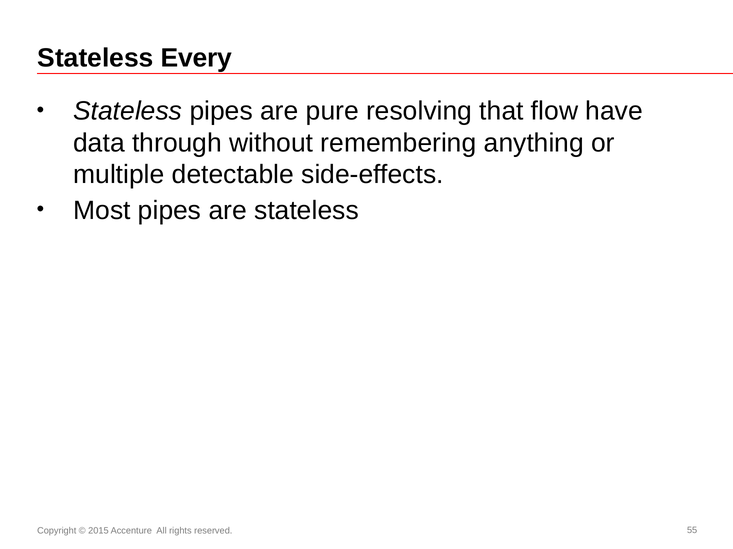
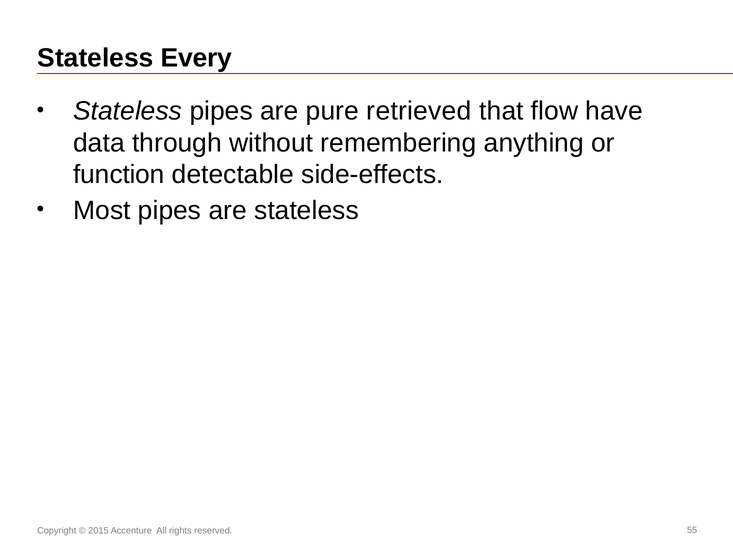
resolving: resolving -> retrieved
multiple: multiple -> function
